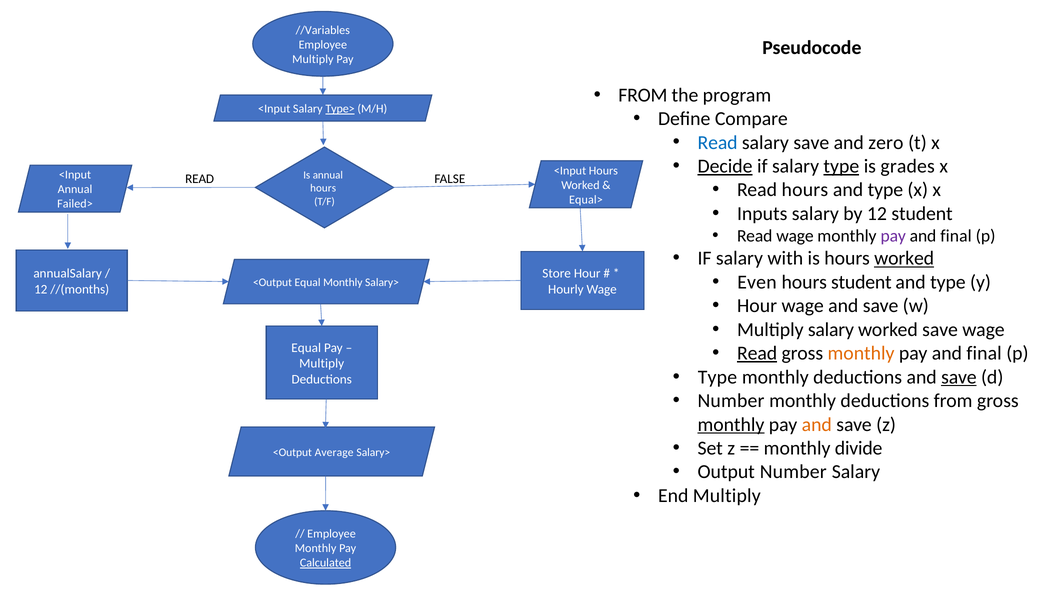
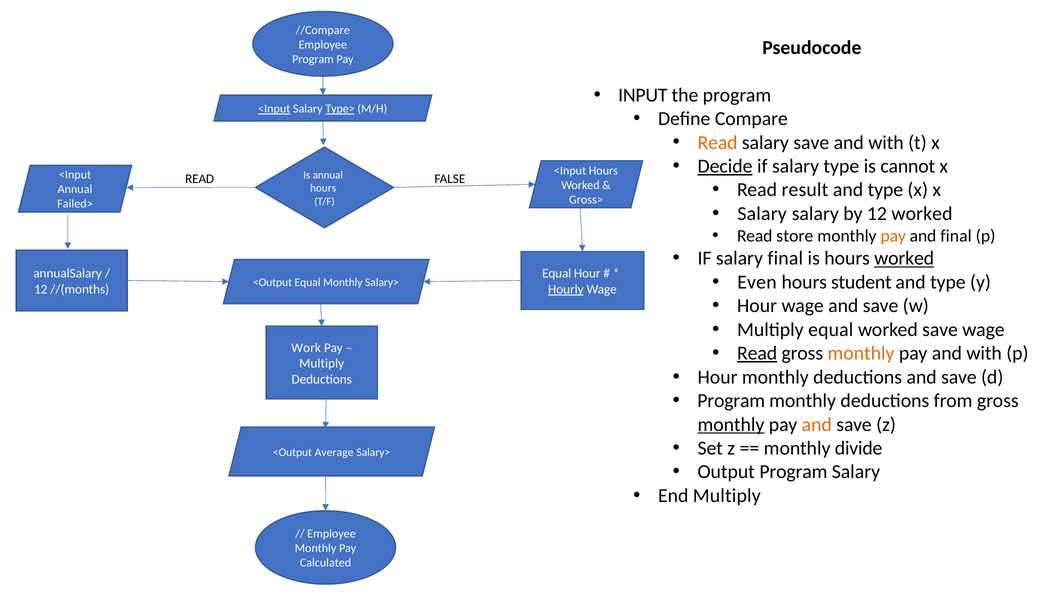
//Variables: //Variables -> //Compare
Multiply at (313, 59): Multiply -> Program
FROM at (643, 95): FROM -> INPUT
<Input at (274, 109) underline: none -> present
Read at (718, 142) colour: blue -> orange
zero at (886, 142): zero -> with
type at (841, 166) underline: present -> none
grades: grades -> cannot
Read hours: hours -> result
Equal>: Equal> -> Gross>
Inputs at (762, 214): Inputs -> Salary
12 student: student -> worked
Read wage: wage -> store
pay at (893, 236) colour: purple -> orange
salary with: with -> final
Store at (557, 273): Store -> Equal
Hourly underline: none -> present
Multiply salary: salary -> equal
Equal at (306, 348): Equal -> Work
final at (984, 353): final -> with
Type at (717, 377): Type -> Hour
save at (959, 377) underline: present -> none
Number at (731, 401): Number -> Program
Output Number: Number -> Program
Calculated underline: present -> none
